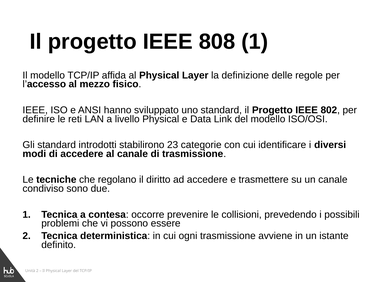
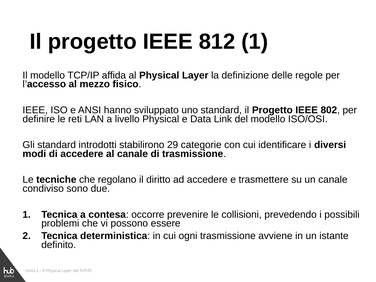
808: 808 -> 812
23: 23 -> 29
